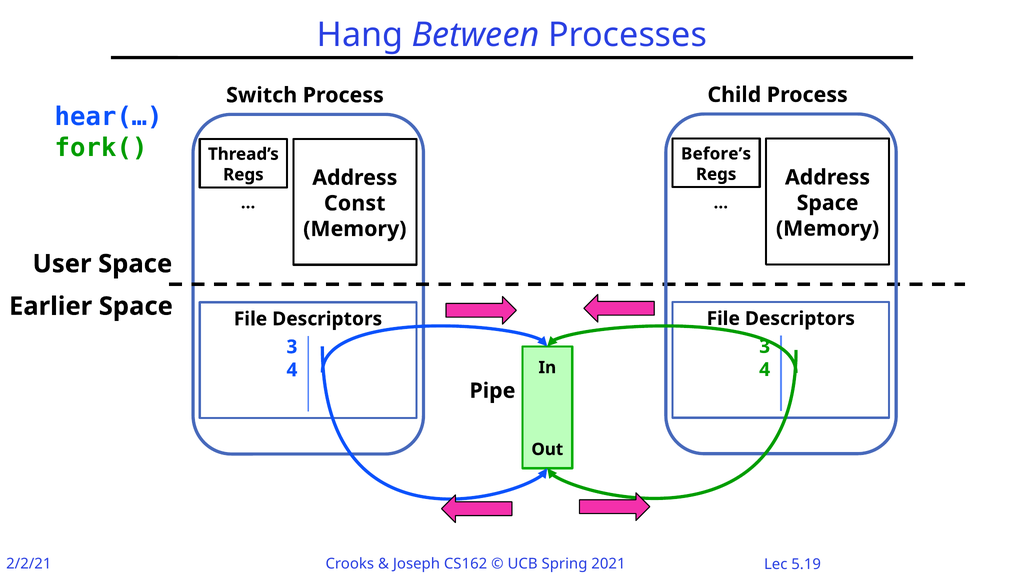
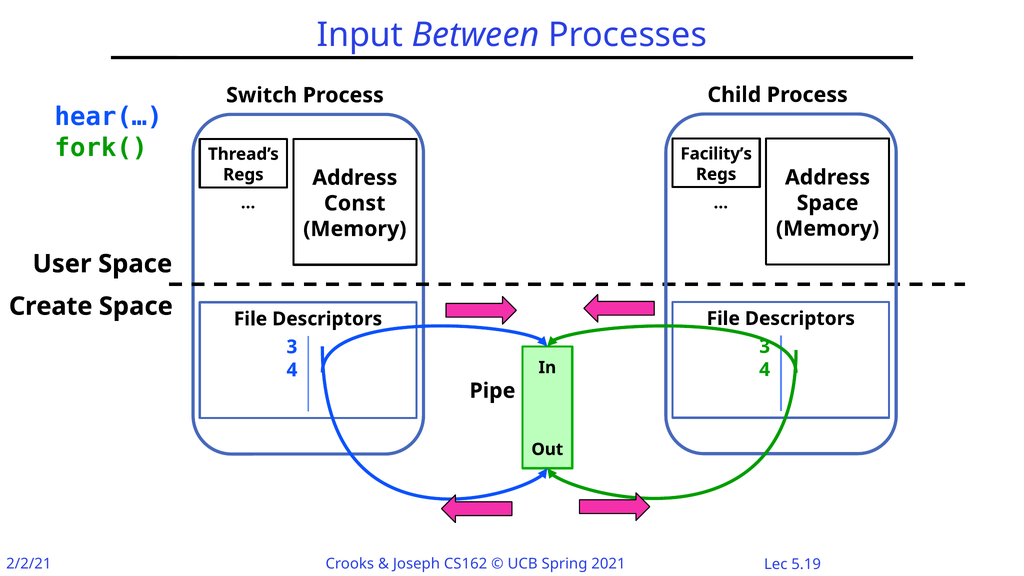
Hang: Hang -> Input
Before’s: Before’s -> Facility’s
Earlier: Earlier -> Create
